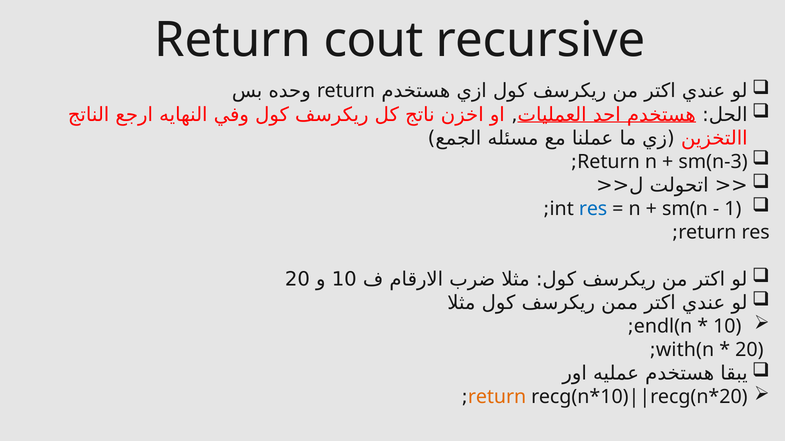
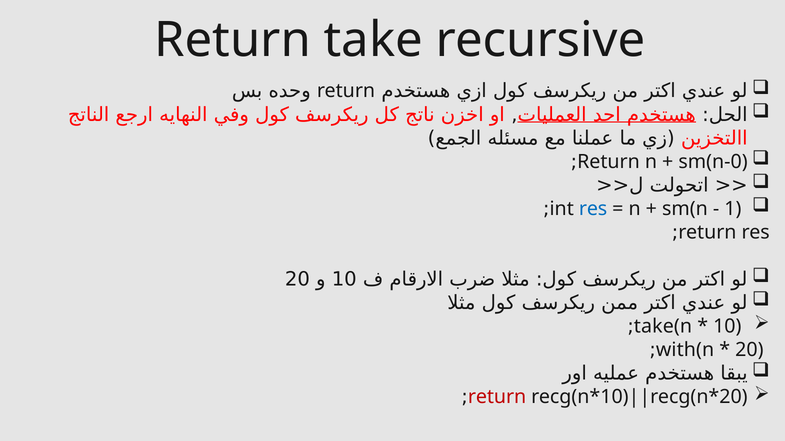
cout: cout -> take
sm(n-3: sm(n-3 -> sm(n-0
endl(n: endl(n -> take(n
return at (497, 397) colour: orange -> red
